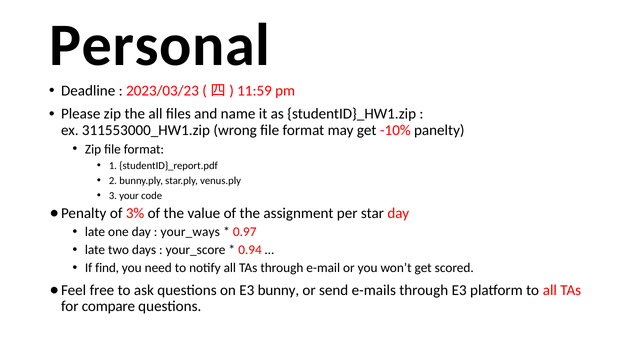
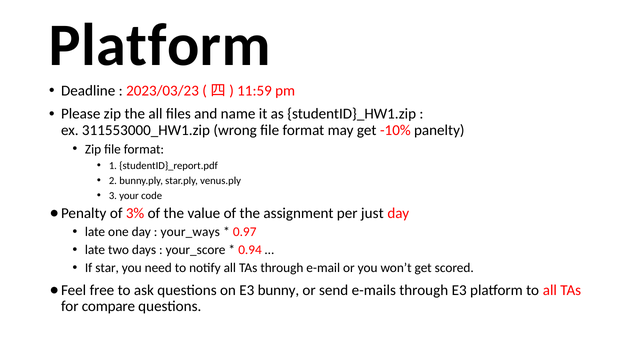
Personal at (160, 45): Personal -> Platform
star: star -> just
find: find -> star
